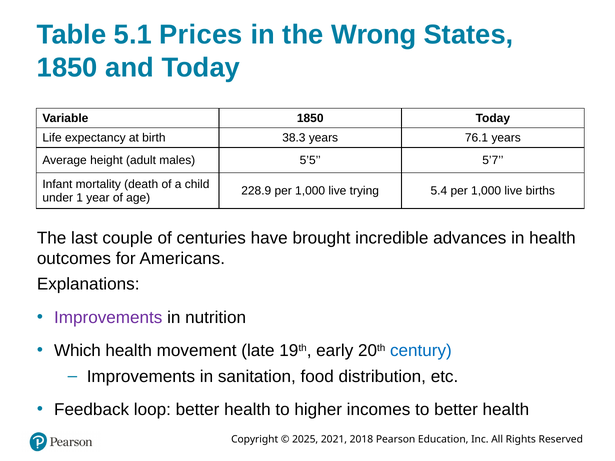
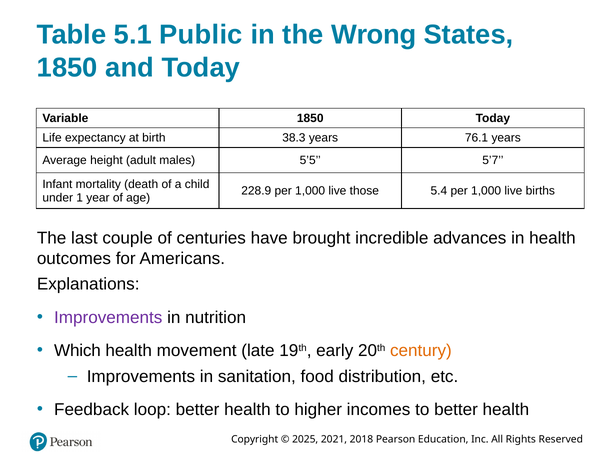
Prices: Prices -> Public
trying: trying -> those
century colour: blue -> orange
